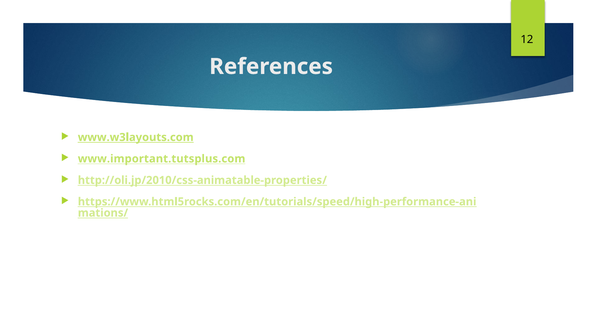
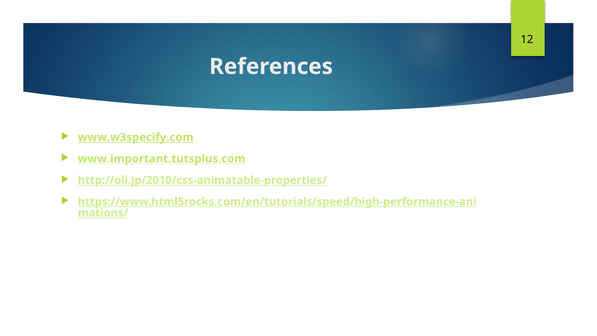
www.w3layouts.com: www.w3layouts.com -> www.w3specify.com
